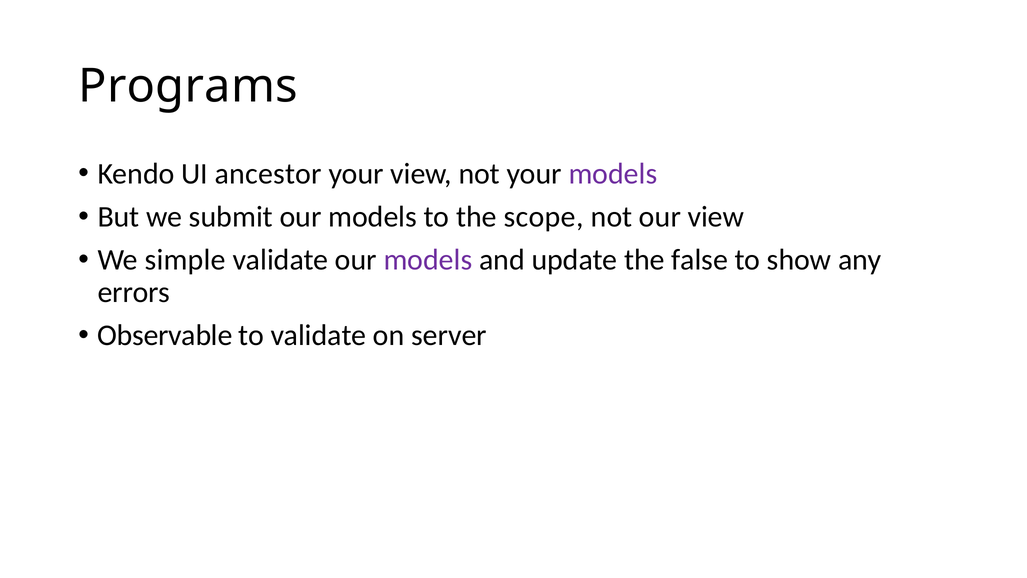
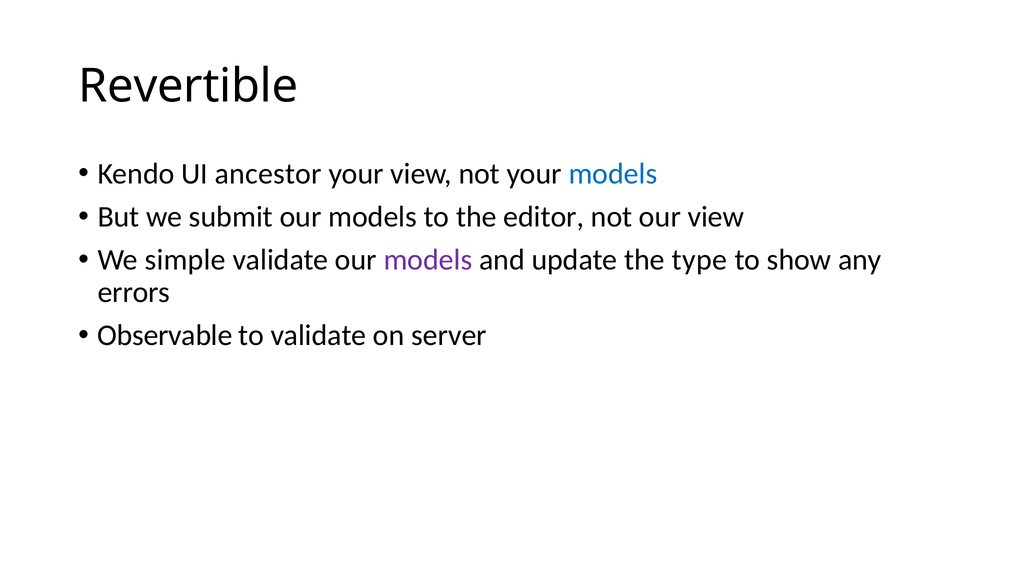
Programs: Programs -> Revertible
models at (613, 174) colour: purple -> blue
scope: scope -> editor
false: false -> type
